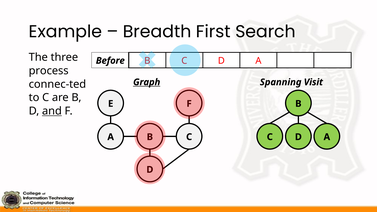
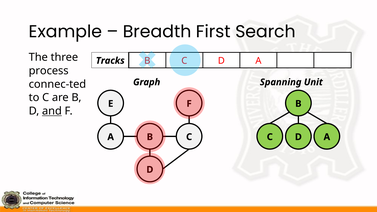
Before: Before -> Tracks
Graph underline: present -> none
Visit: Visit -> Unit
